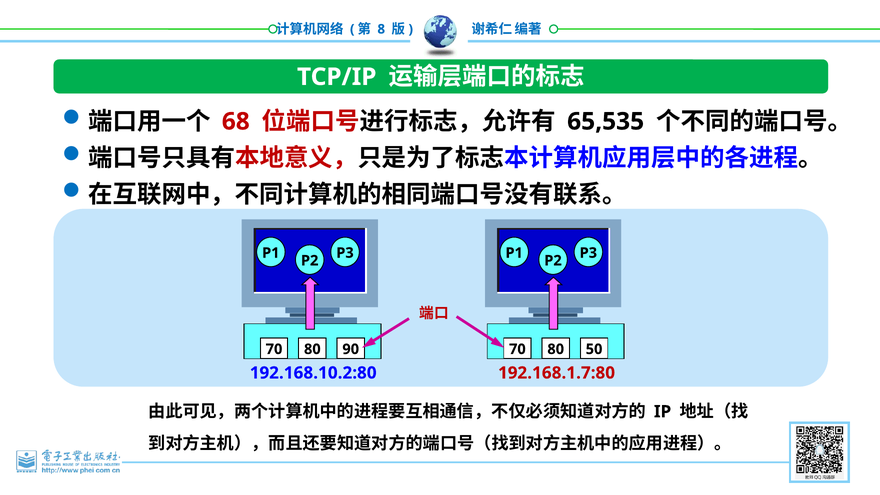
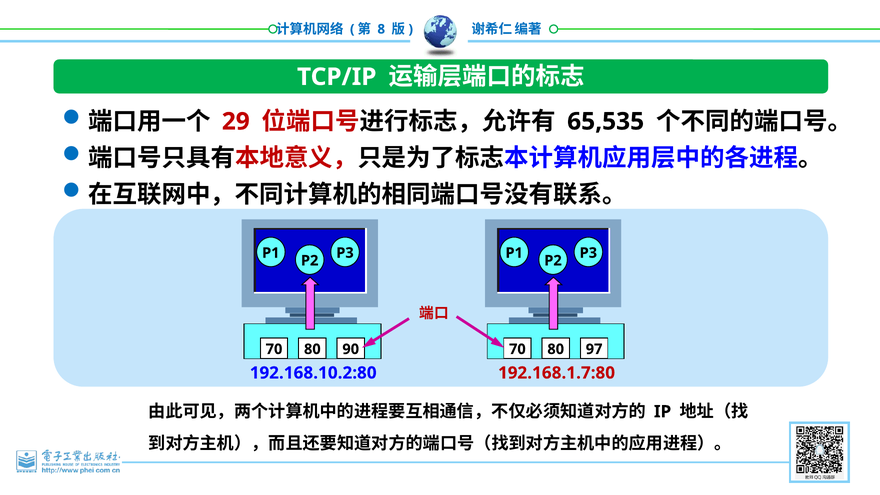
68: 68 -> 29
50: 50 -> 97
